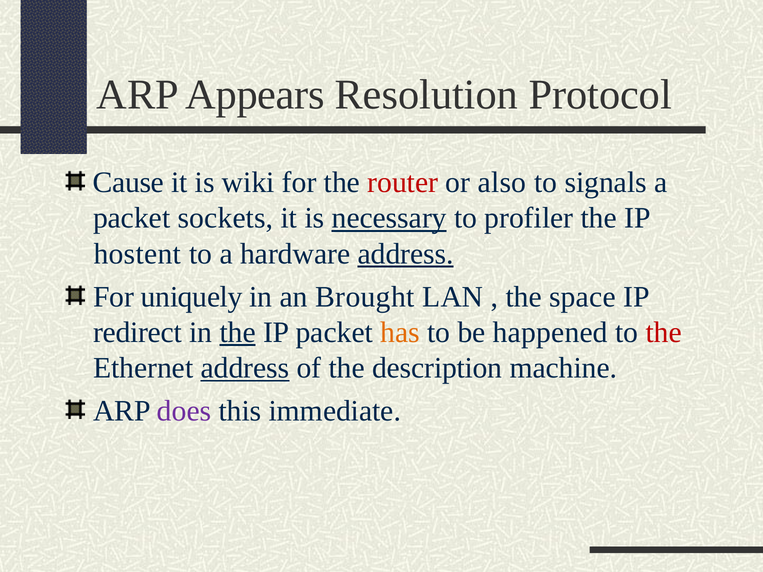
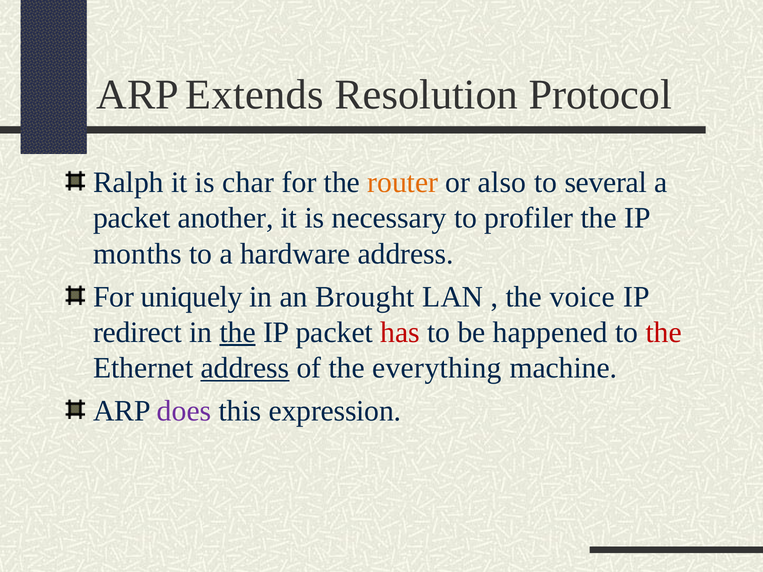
Appears: Appears -> Extends
Cause: Cause -> Ralph
wiki: wiki -> char
router colour: red -> orange
signals: signals -> several
sockets: sockets -> another
necessary underline: present -> none
hostent: hostent -> months
address at (406, 254) underline: present -> none
space: space -> voice
has colour: orange -> red
description: description -> everything
immediate: immediate -> expression
